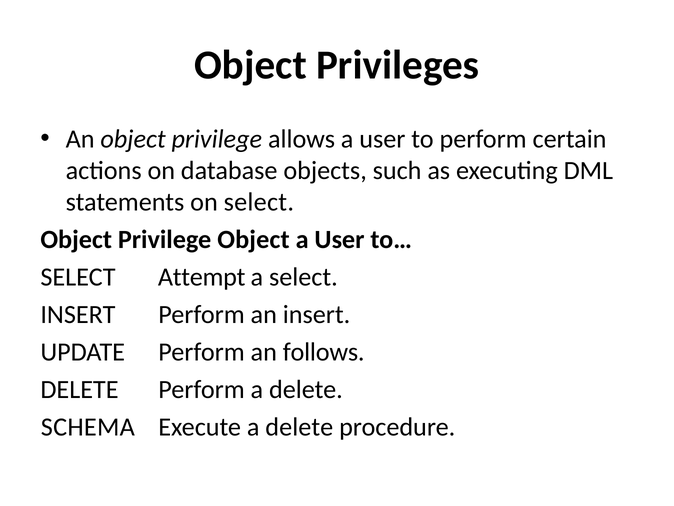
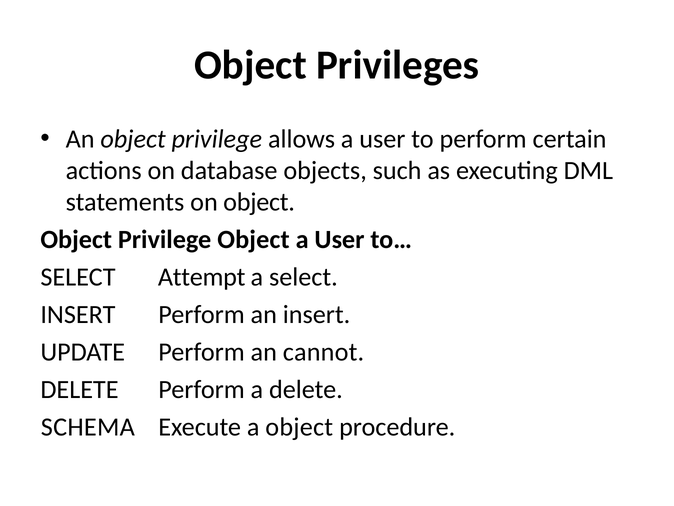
on select: select -> object
follows: follows -> cannot
Execute a delete: delete -> object
